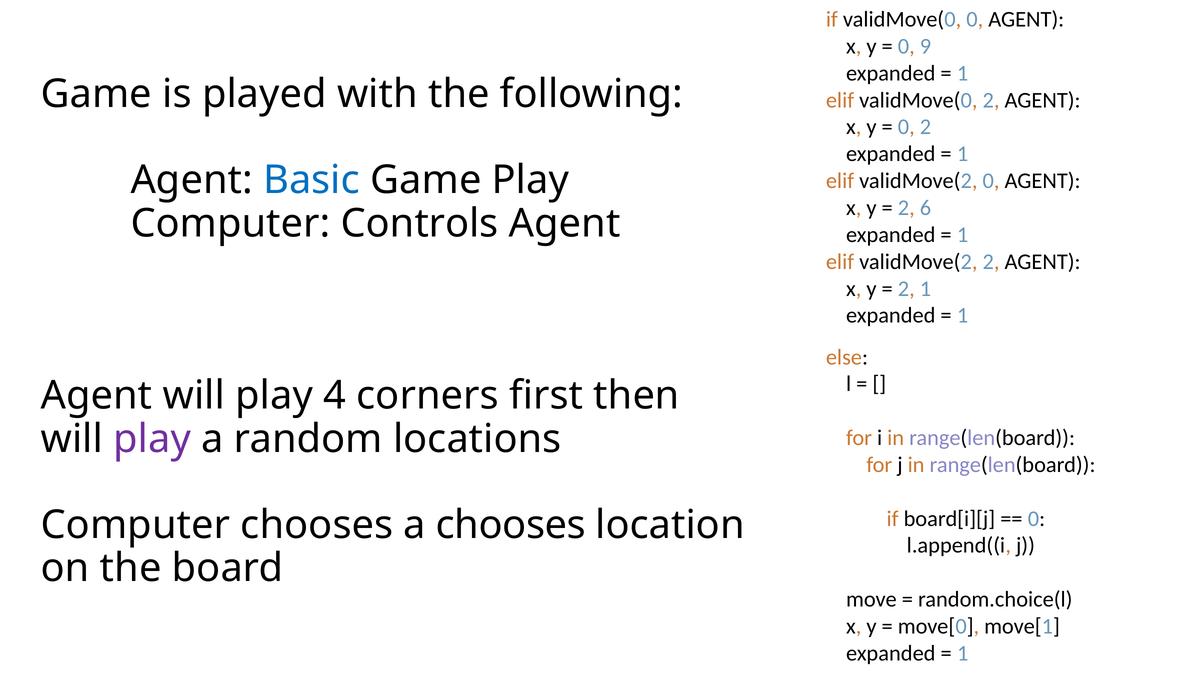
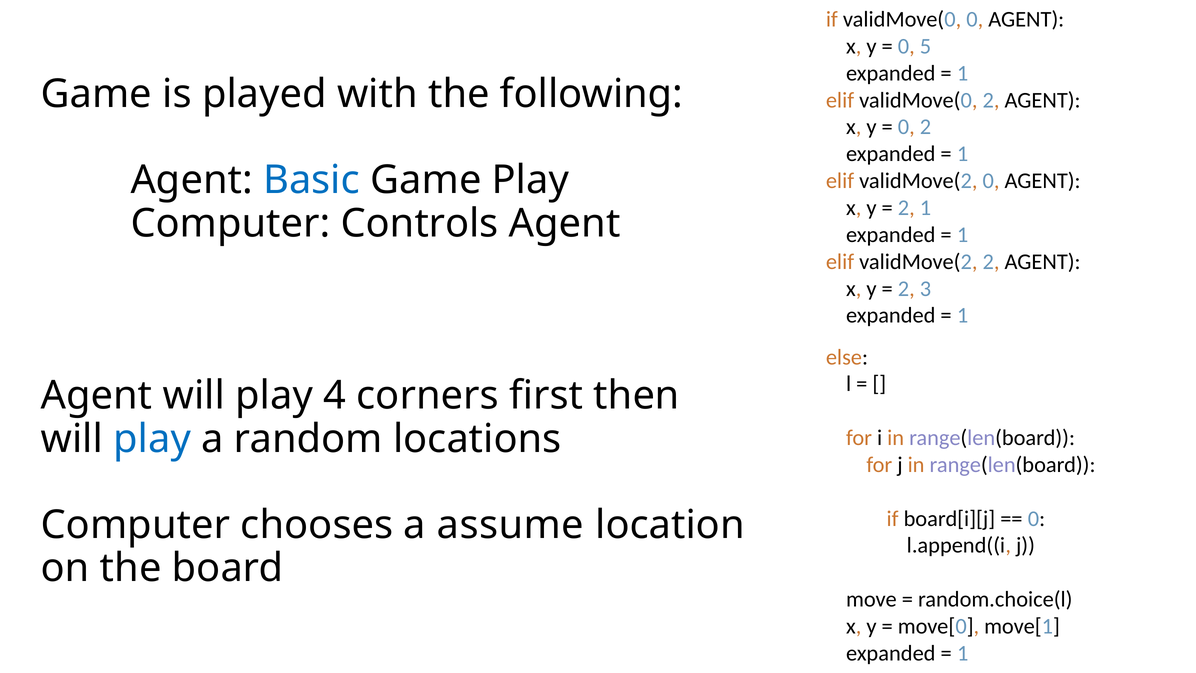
9: 9 -> 5
2 6: 6 -> 1
2 1: 1 -> 3
play at (152, 439) colour: purple -> blue
a chooses: chooses -> assume
